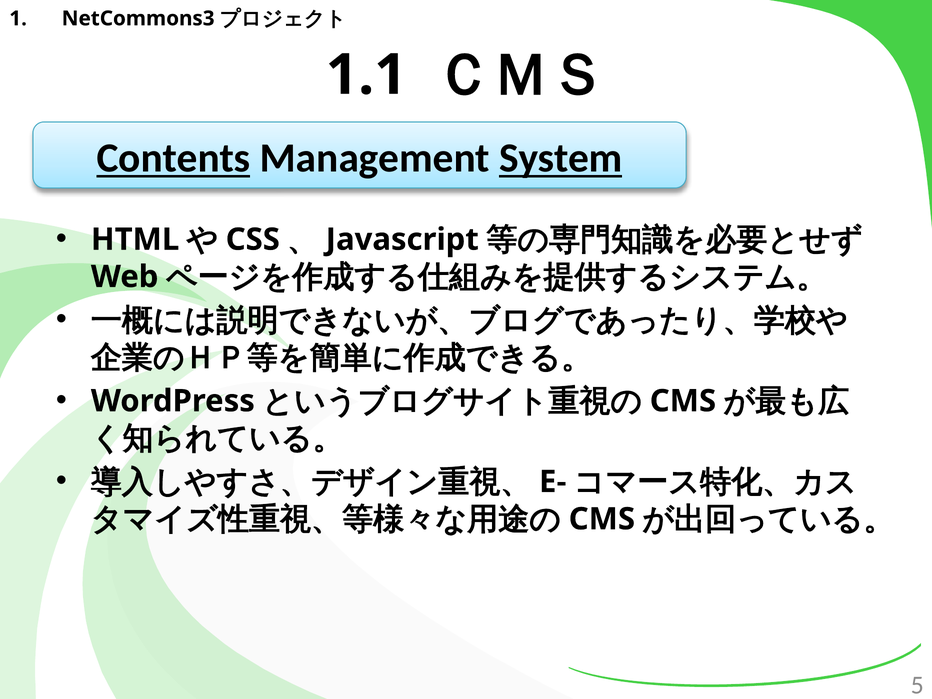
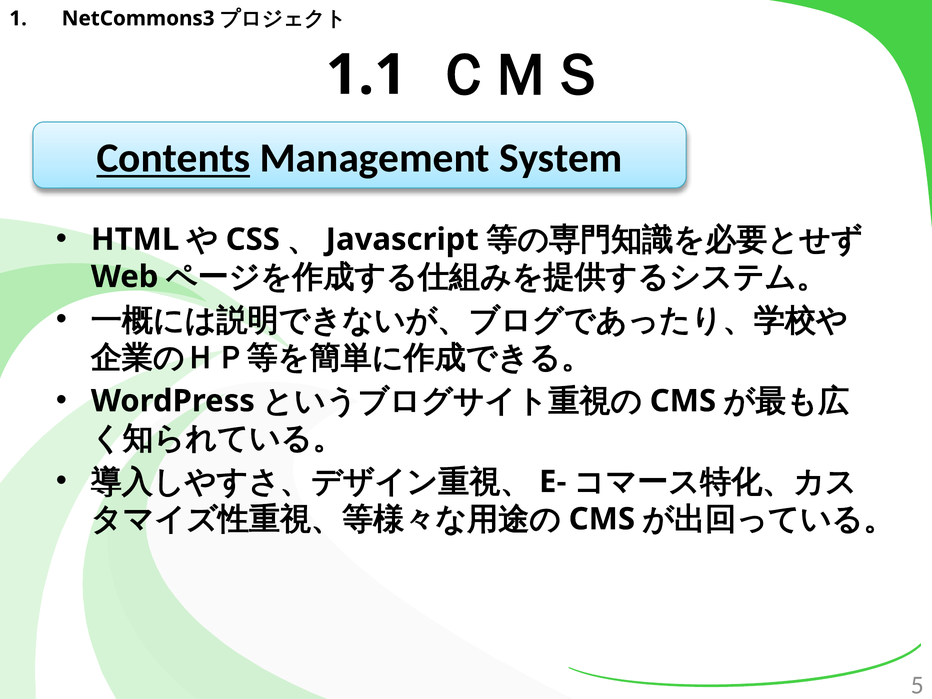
System underline: present -> none
